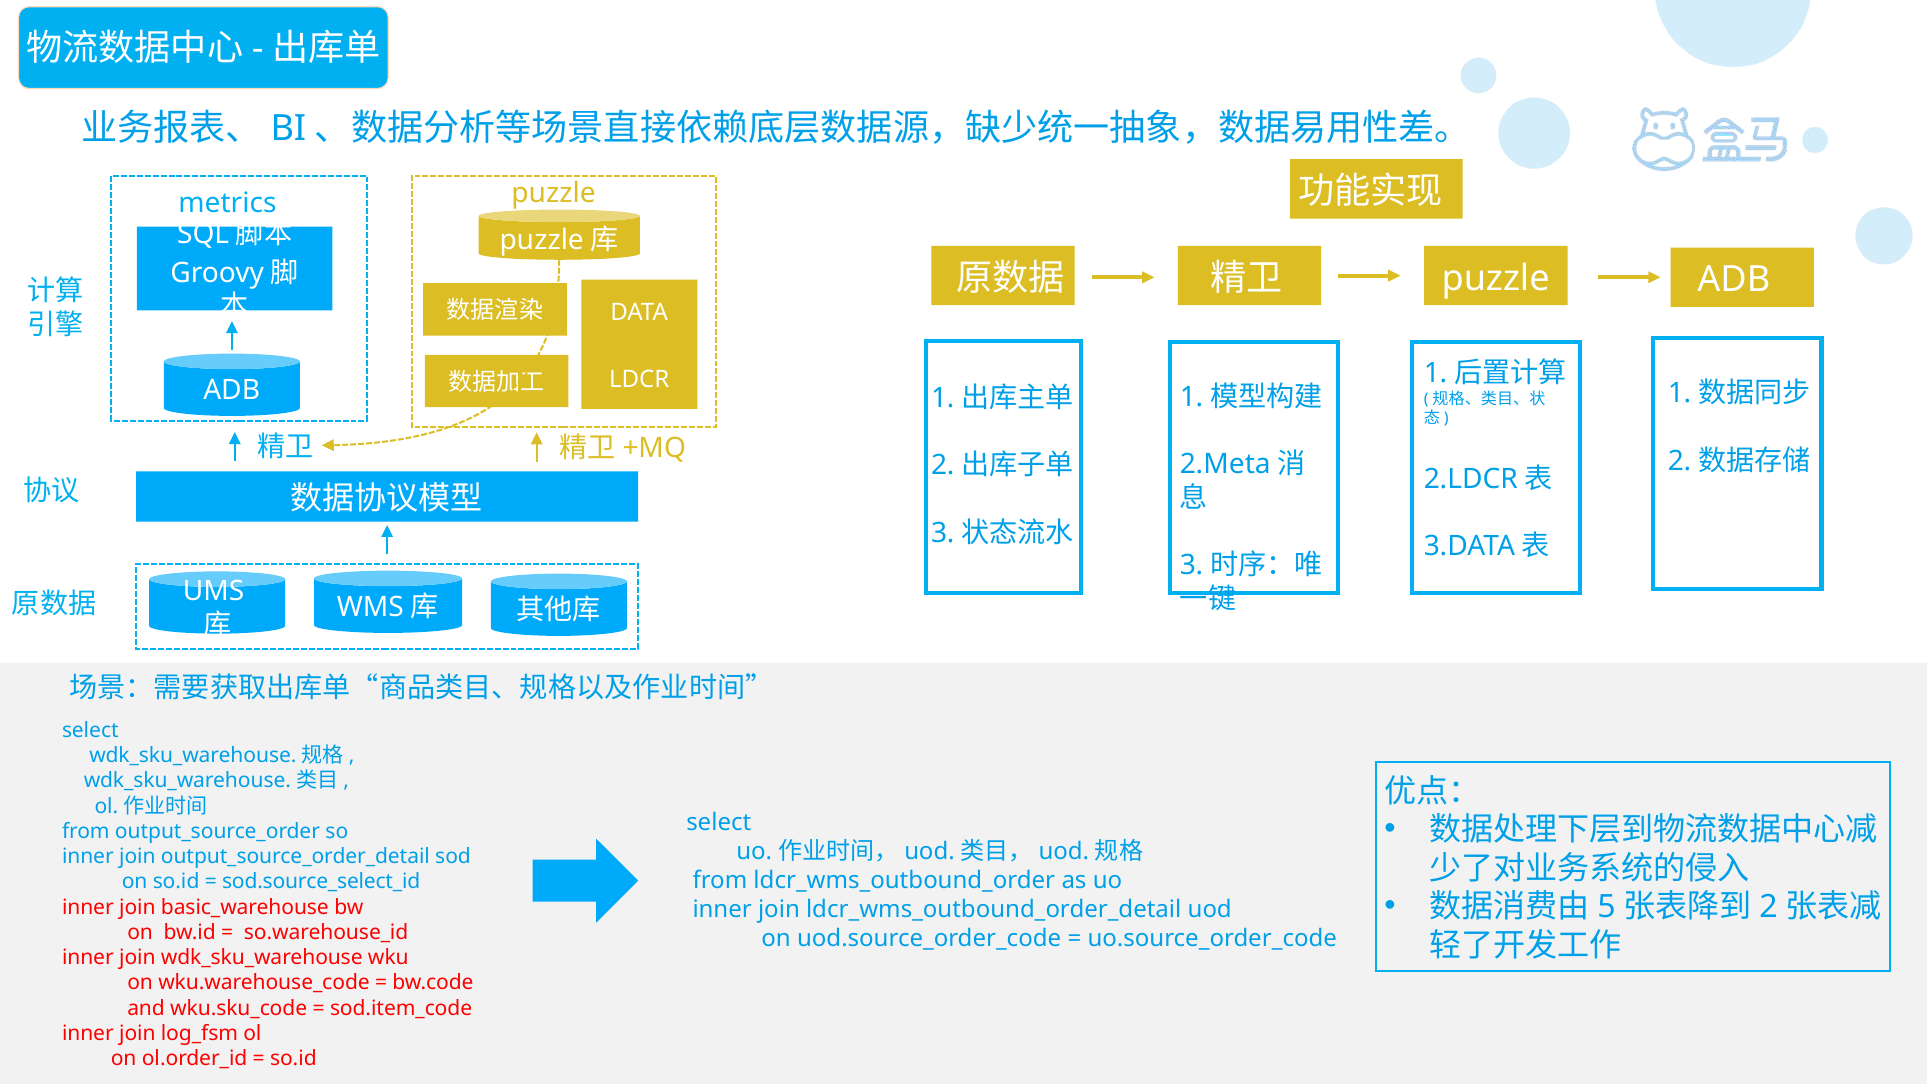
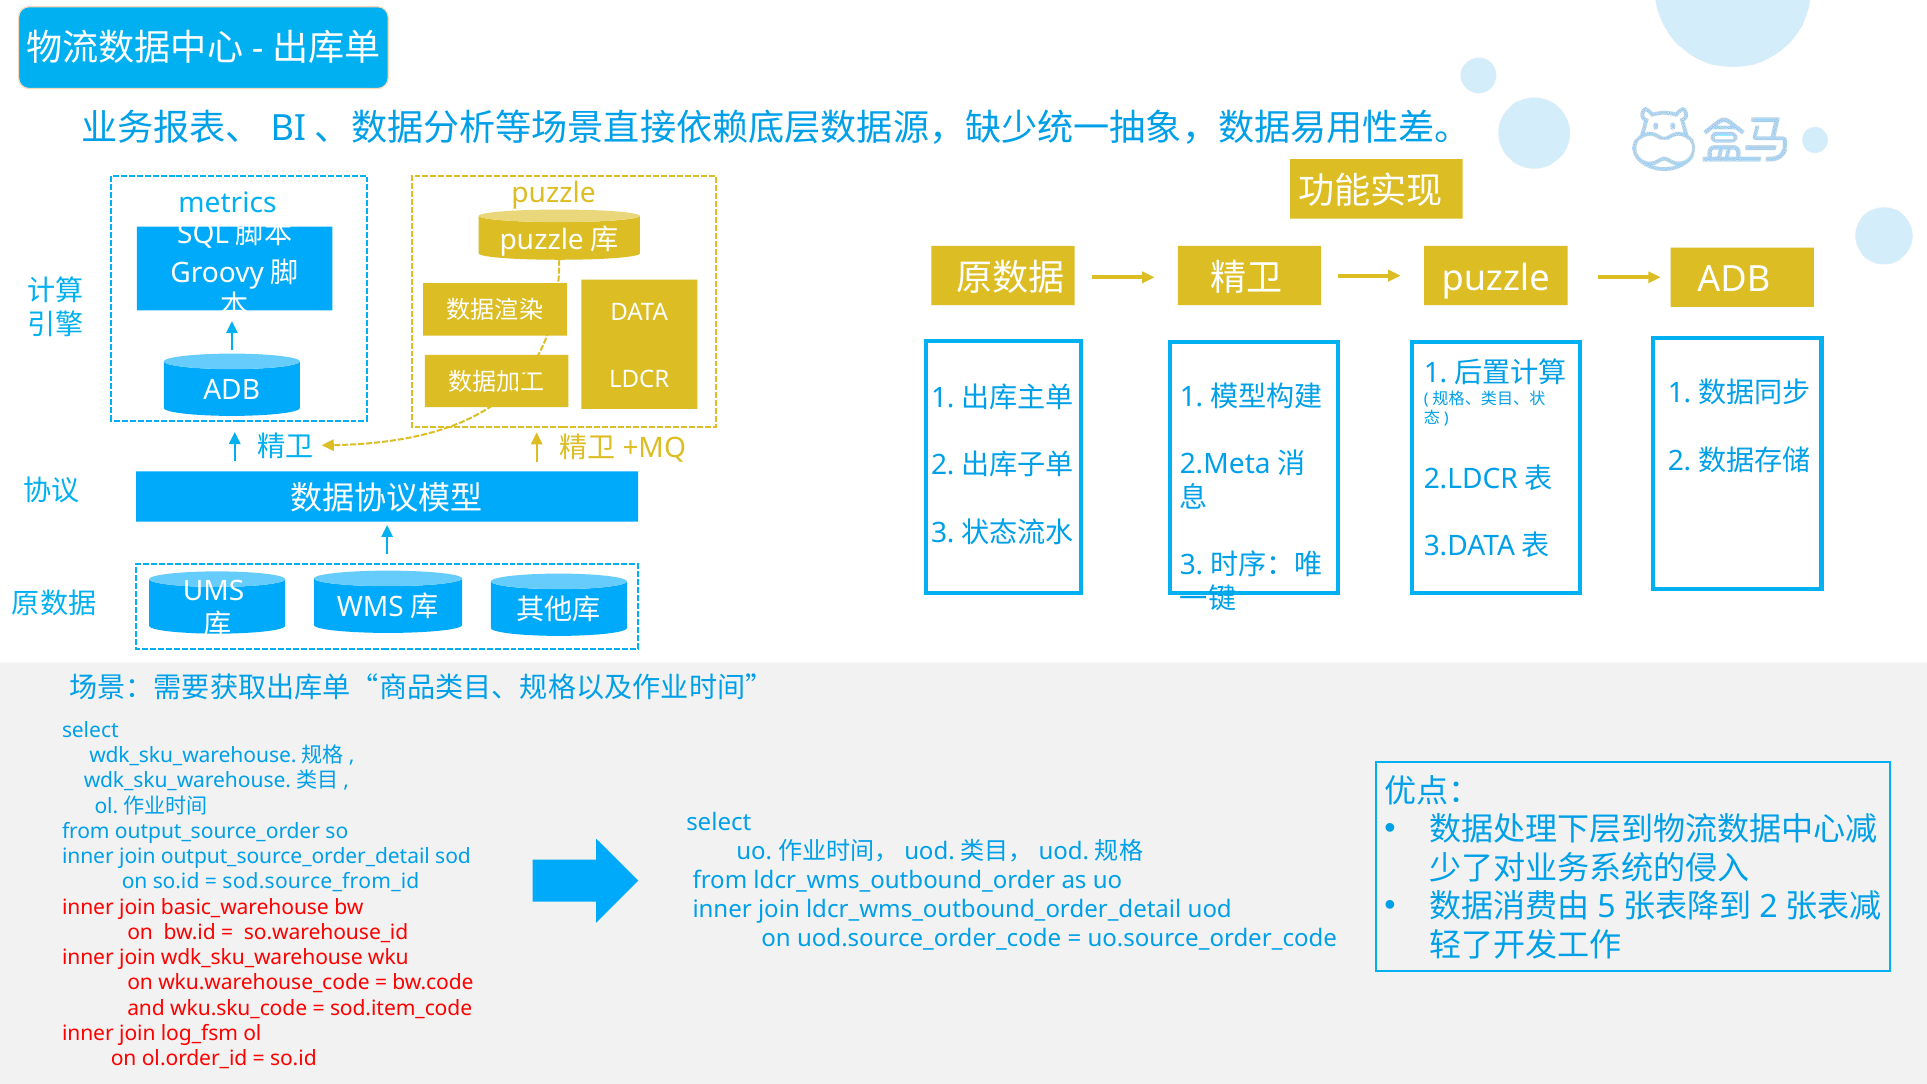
sod.source_select_id: sod.source_select_id -> sod.source_from_id
